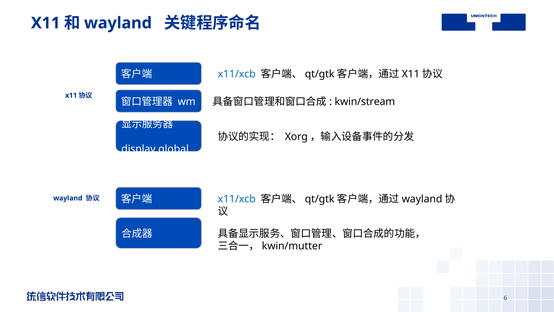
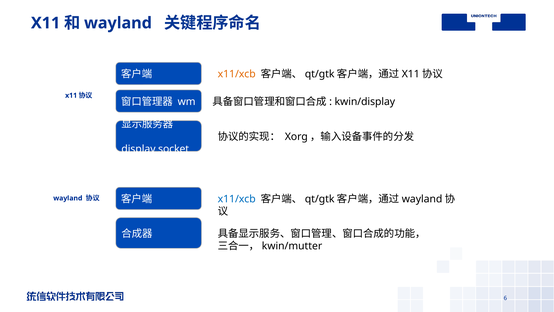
x11/xcb at (237, 74) colour: blue -> orange
kwin/stream: kwin/stream -> kwin/display
global: global -> socket
